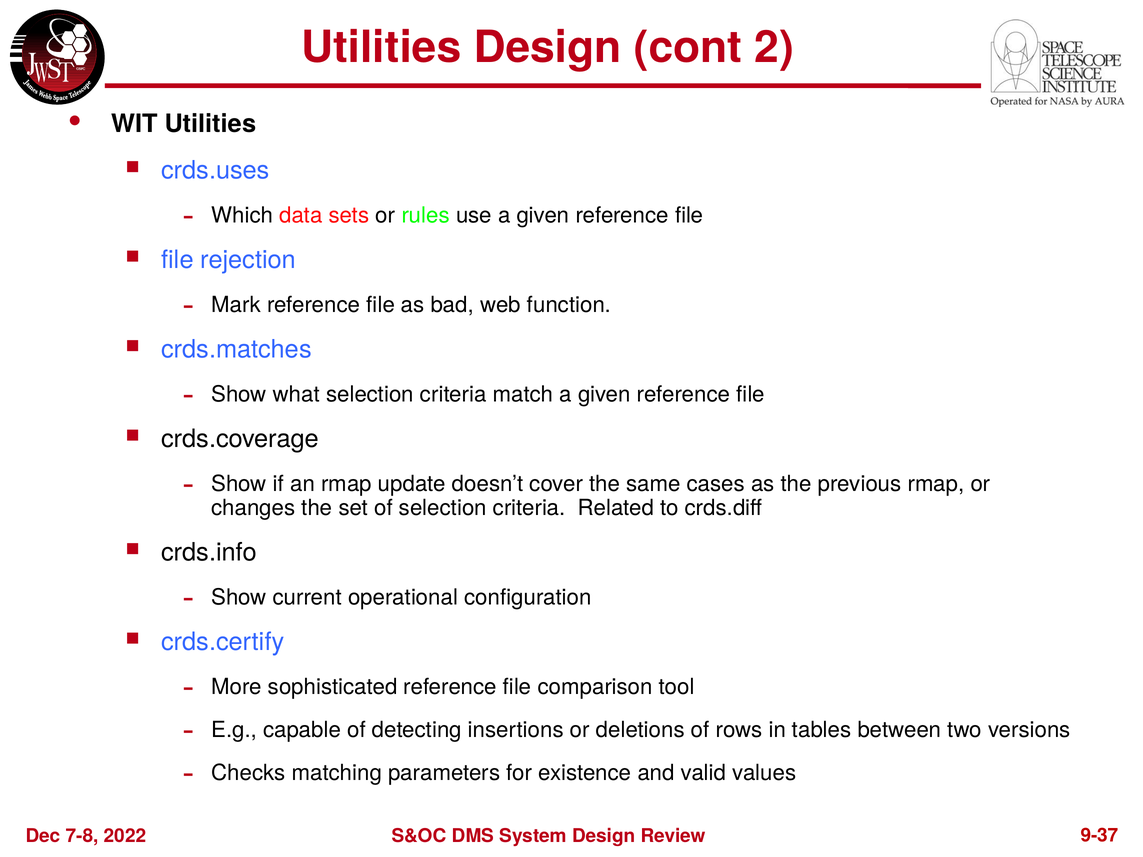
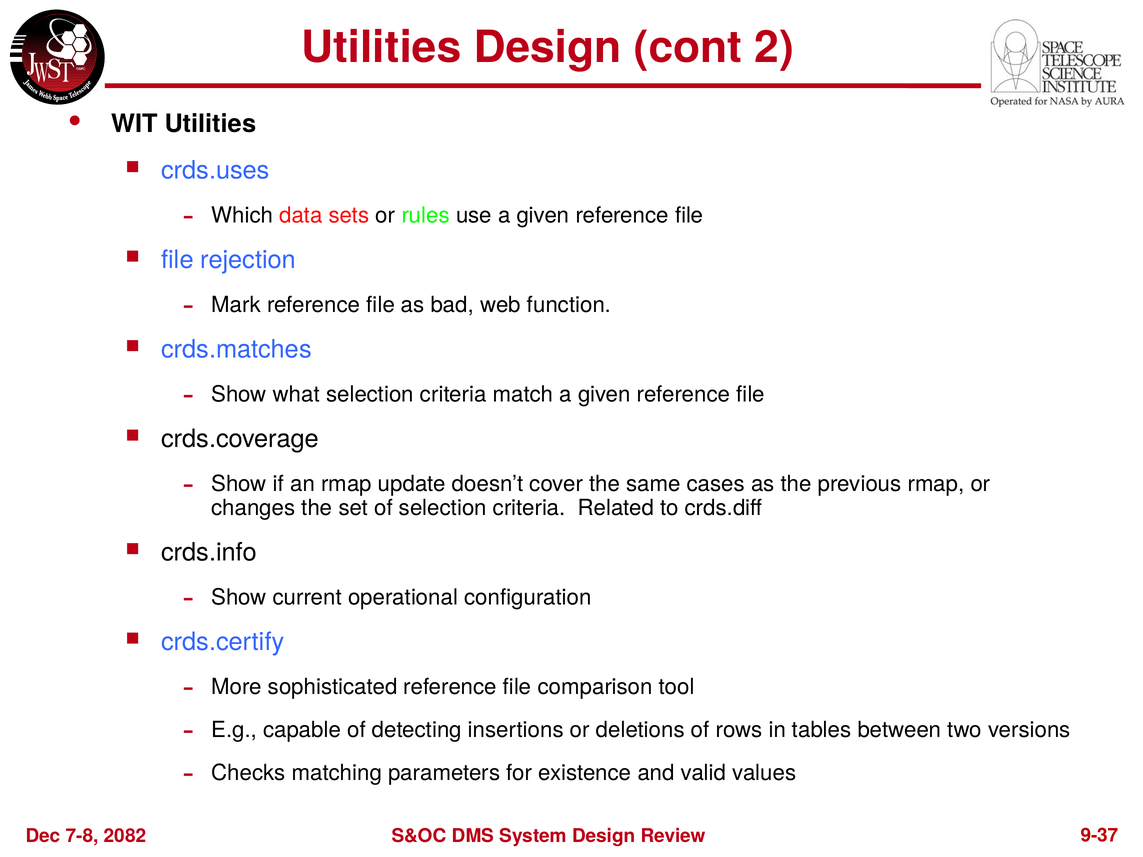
2022: 2022 -> 2082
